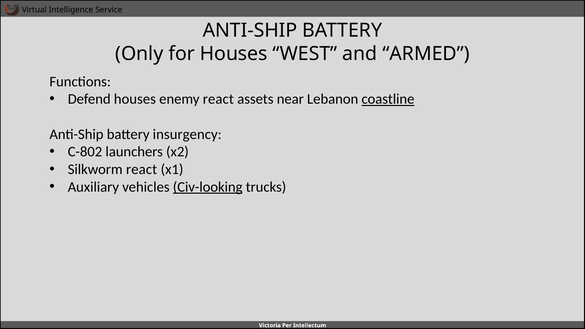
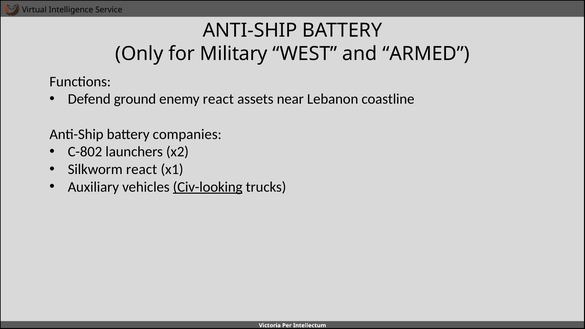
for Houses: Houses -> Military
Defend houses: houses -> ground
coastline underline: present -> none
insurgency: insurgency -> companies
